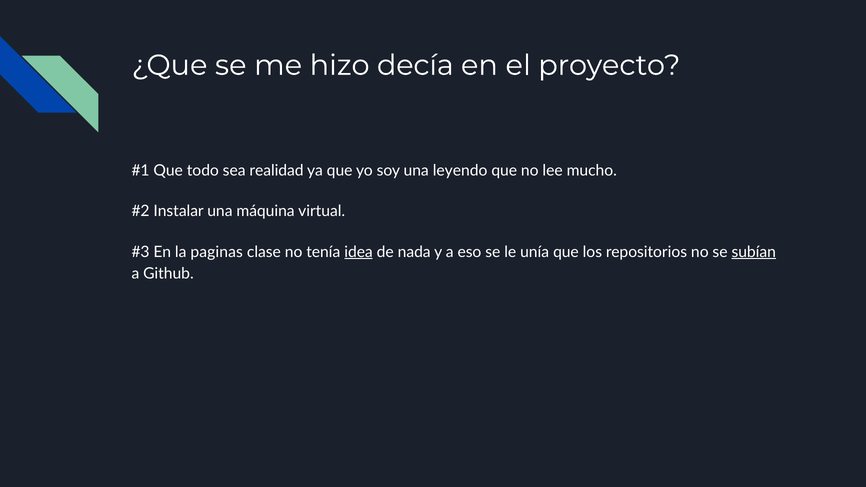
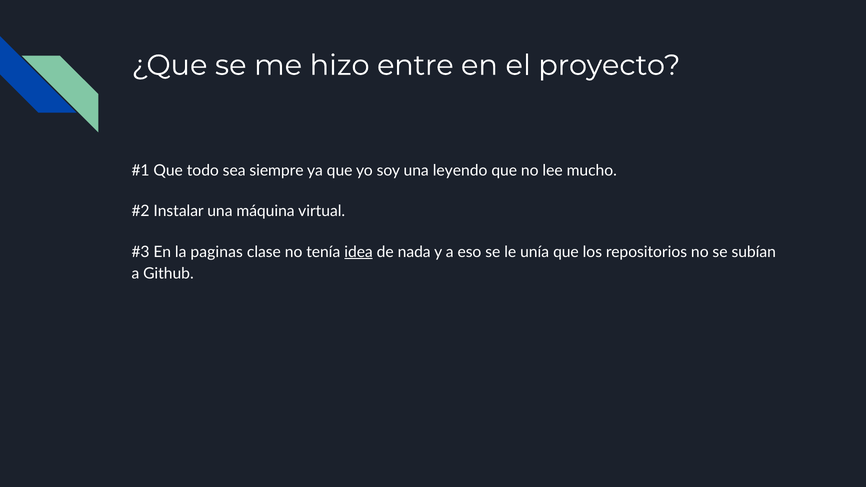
decía: decía -> entre
realidad: realidad -> siempre
subían underline: present -> none
